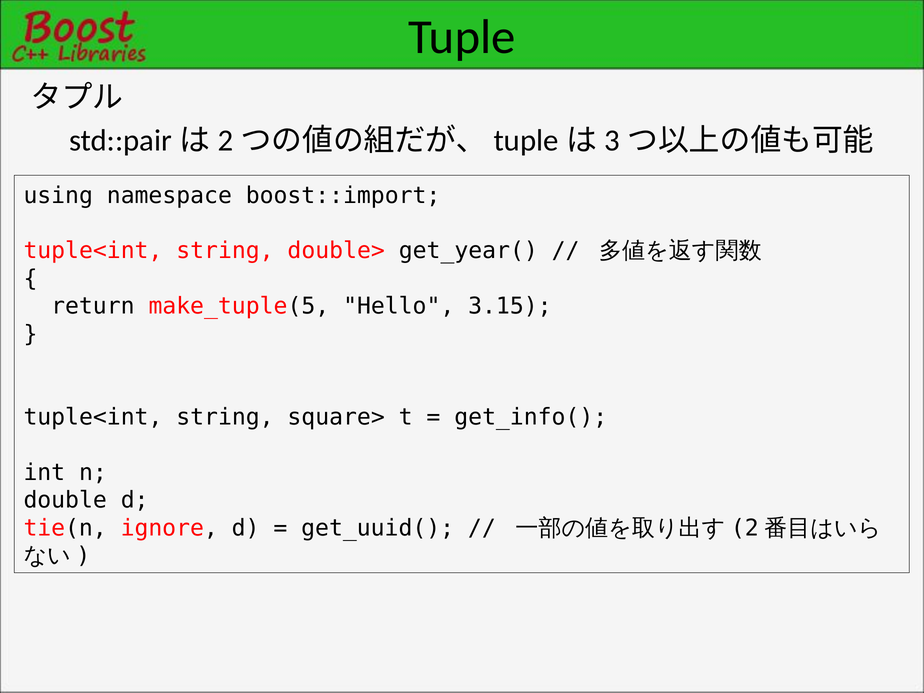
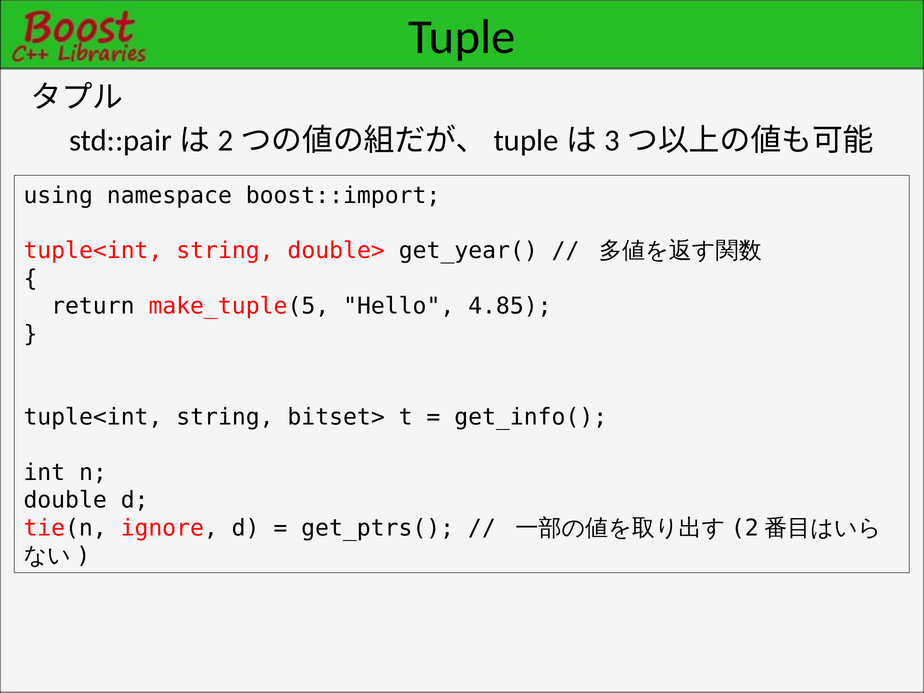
3.15: 3.15 -> 4.85
square>: square> -> bitset>
get_uuid(: get_uuid( -> get_ptrs(
